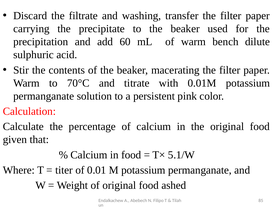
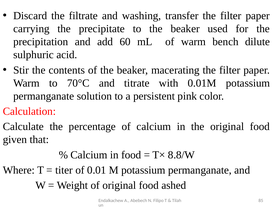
5.1/W: 5.1/W -> 8.8/W
